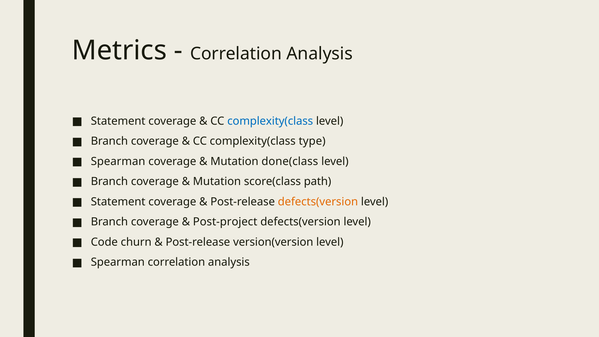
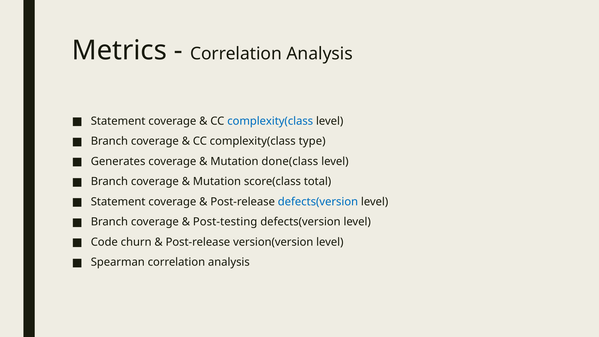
Spearman at (118, 161): Spearman -> Generates
path: path -> total
defects(version at (318, 202) colour: orange -> blue
Post-project: Post-project -> Post-testing
